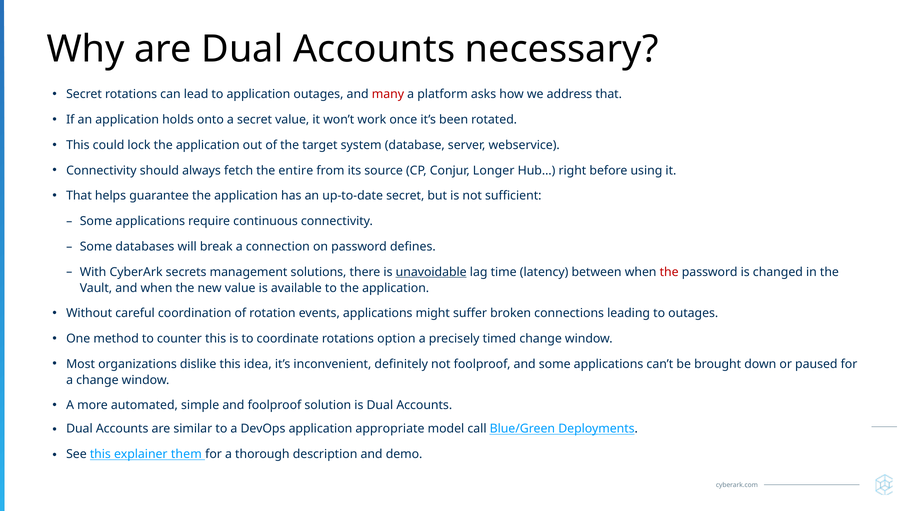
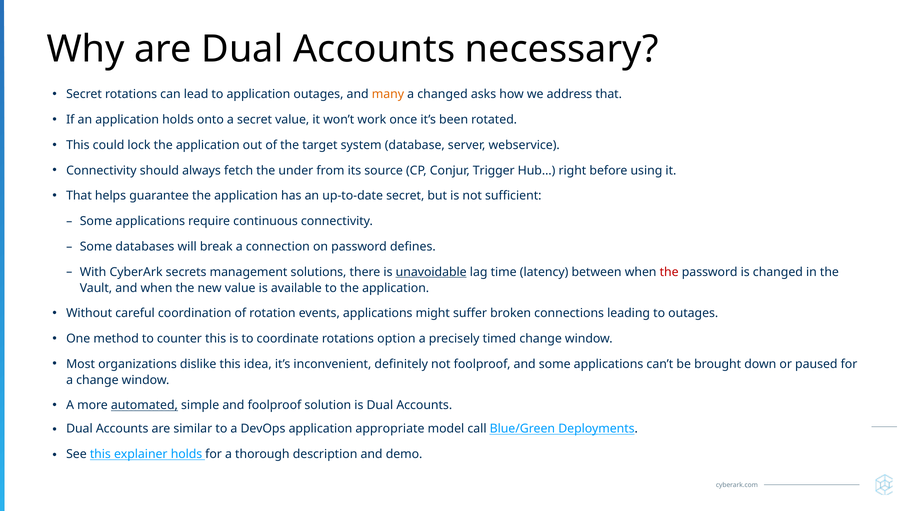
many colour: red -> orange
a platform: platform -> changed
entire: entire -> under
Longer: Longer -> Trigger
automated underline: none -> present
explainer them: them -> holds
